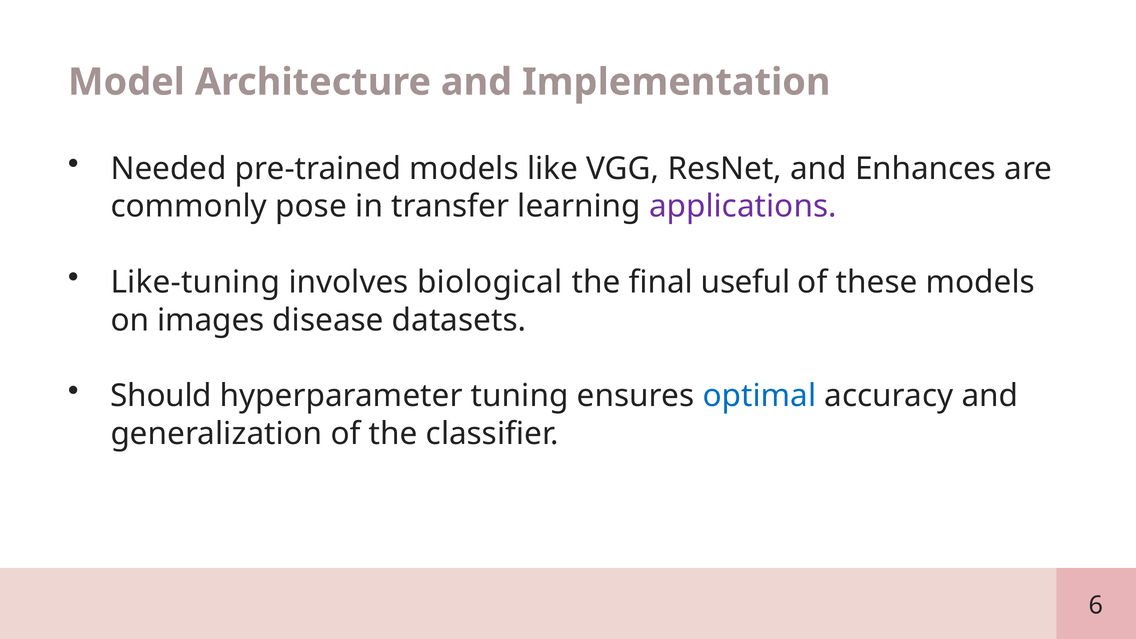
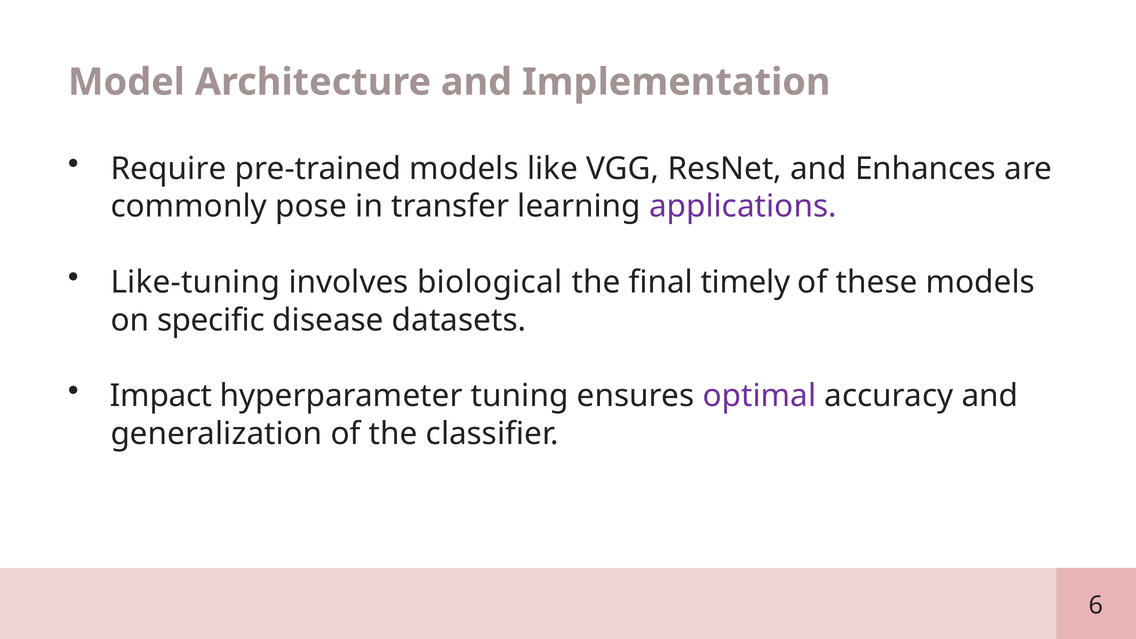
Needed: Needed -> Require
useful: useful -> timely
images: images -> specific
Should: Should -> Impact
optimal colour: blue -> purple
